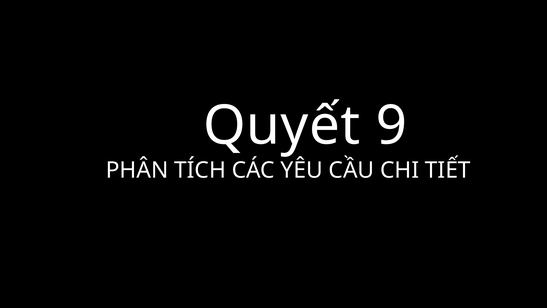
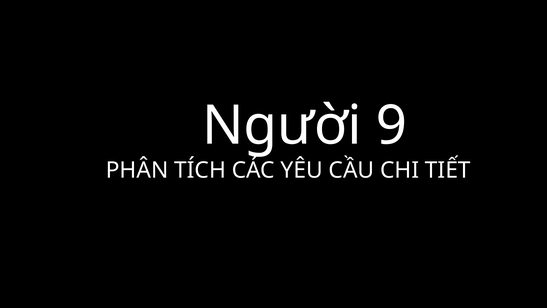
Quyết: Quyết -> Người
